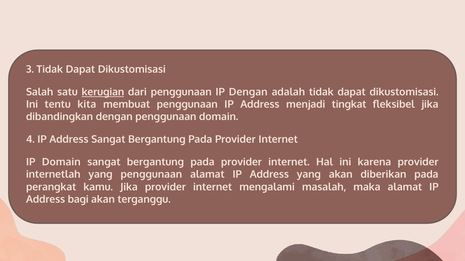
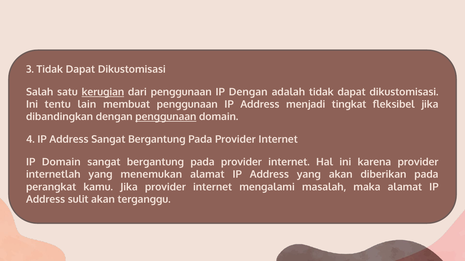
kita: kita -> lain
penggunaan at (166, 117) underline: none -> present
yang penggunaan: penggunaan -> menemukan
bagi: bagi -> sulit
